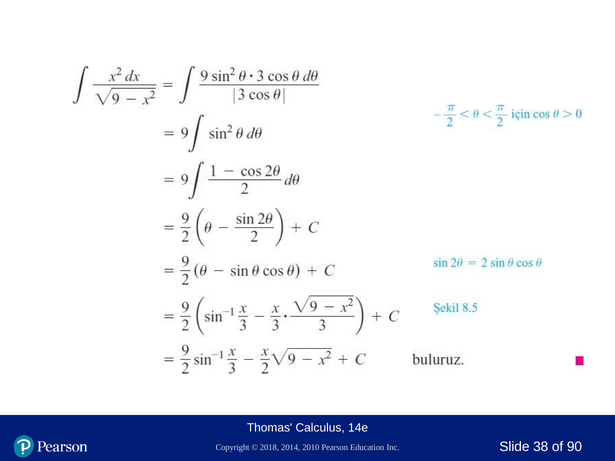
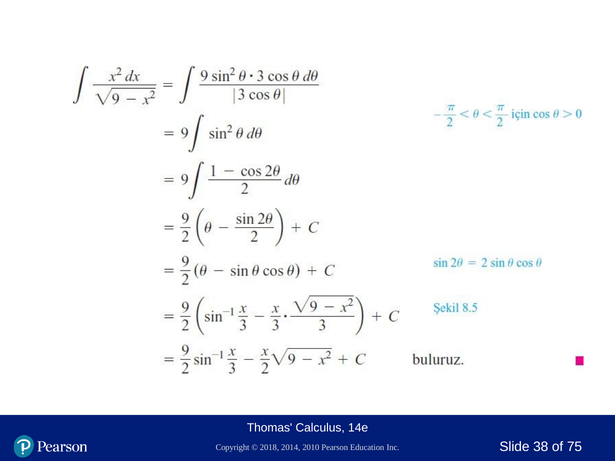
90: 90 -> 75
